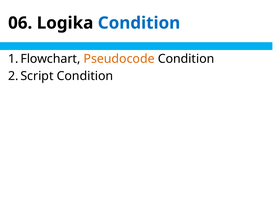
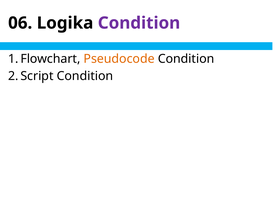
Condition at (139, 23) colour: blue -> purple
